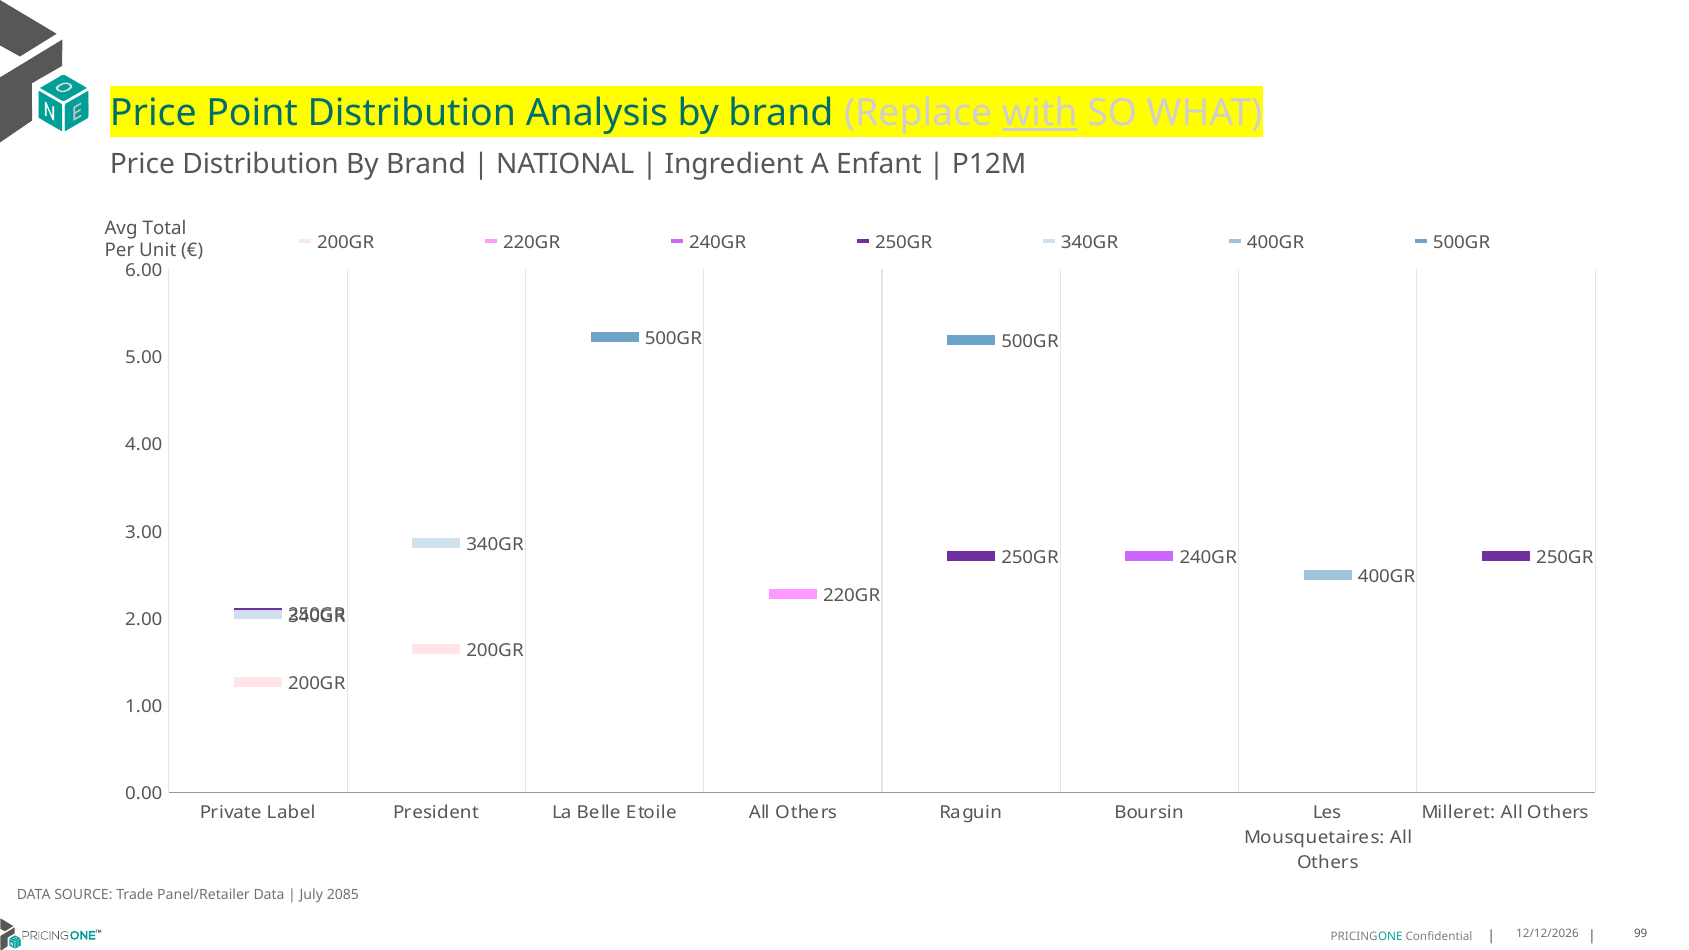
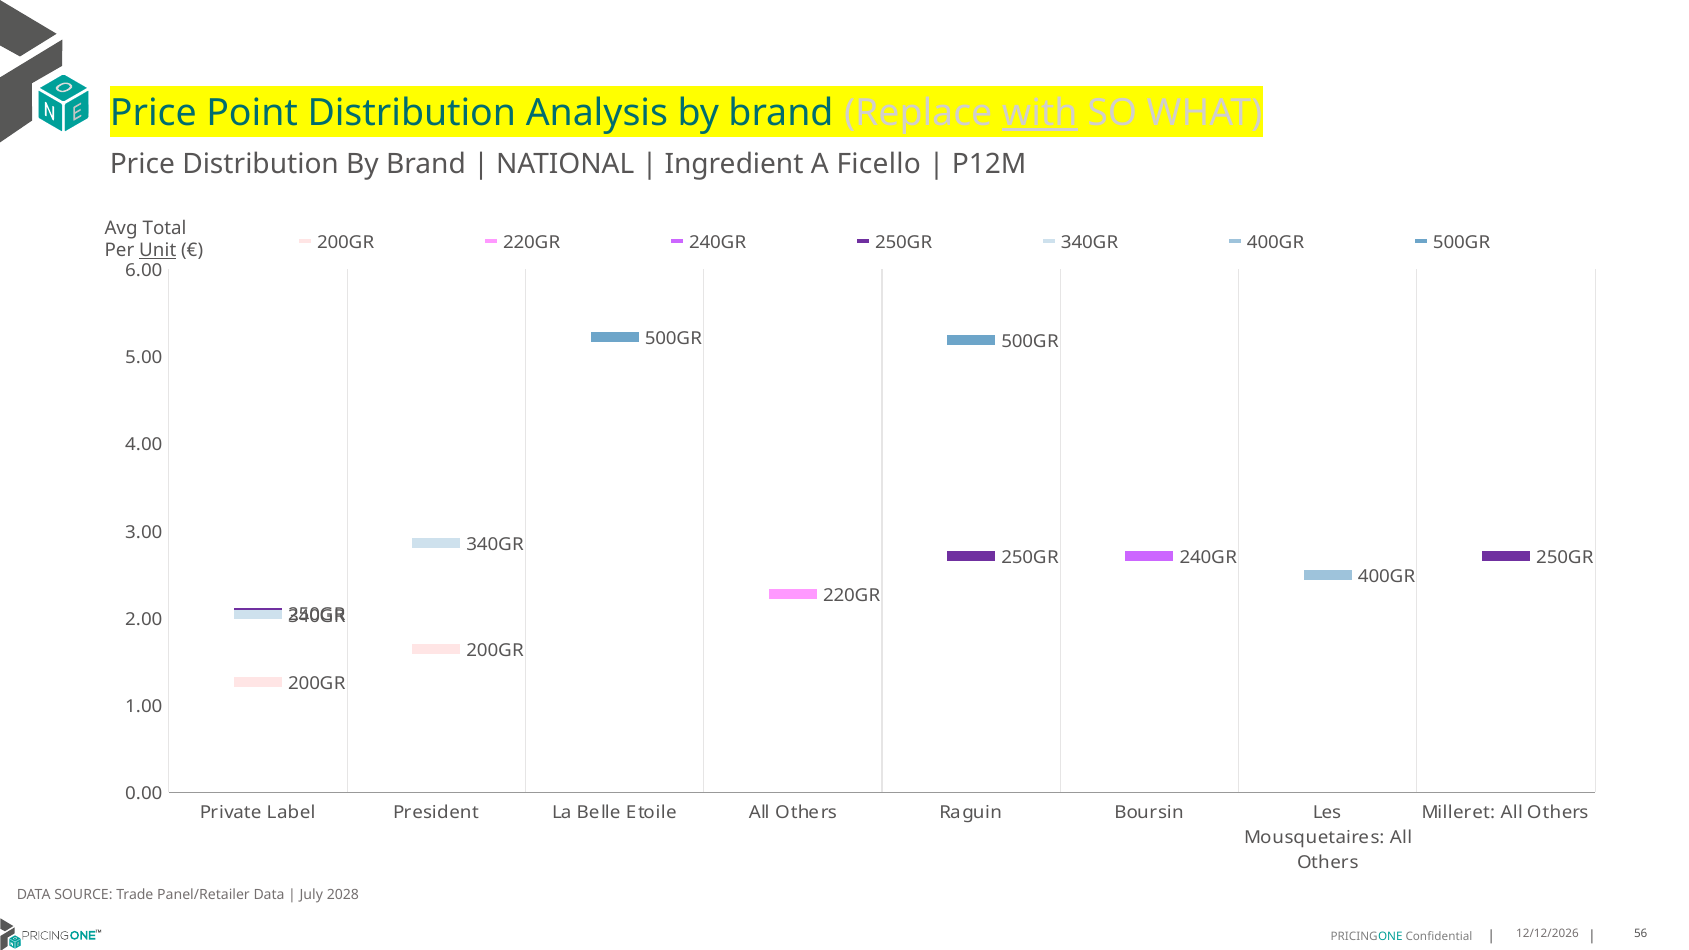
Enfant: Enfant -> Ficello
Unit underline: none -> present
2085: 2085 -> 2028
99: 99 -> 56
